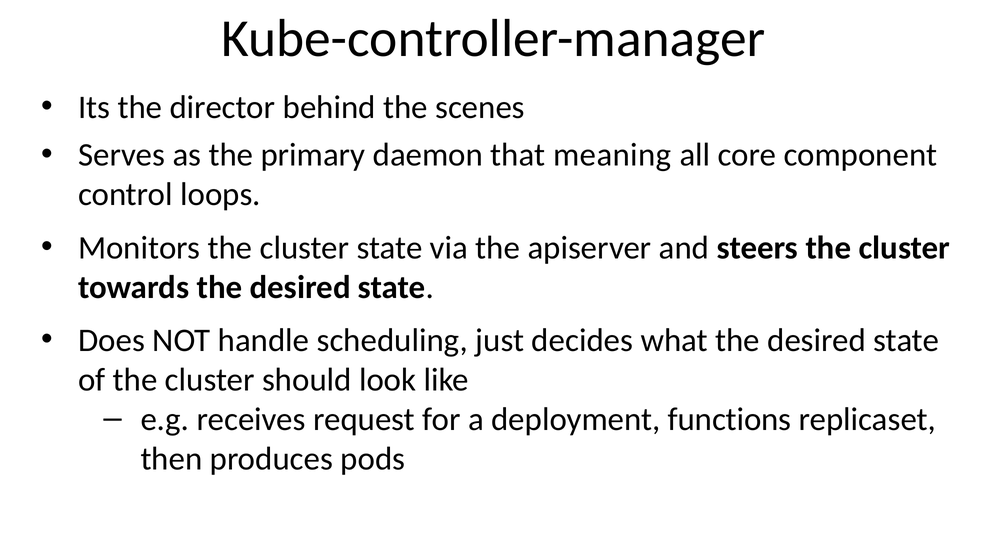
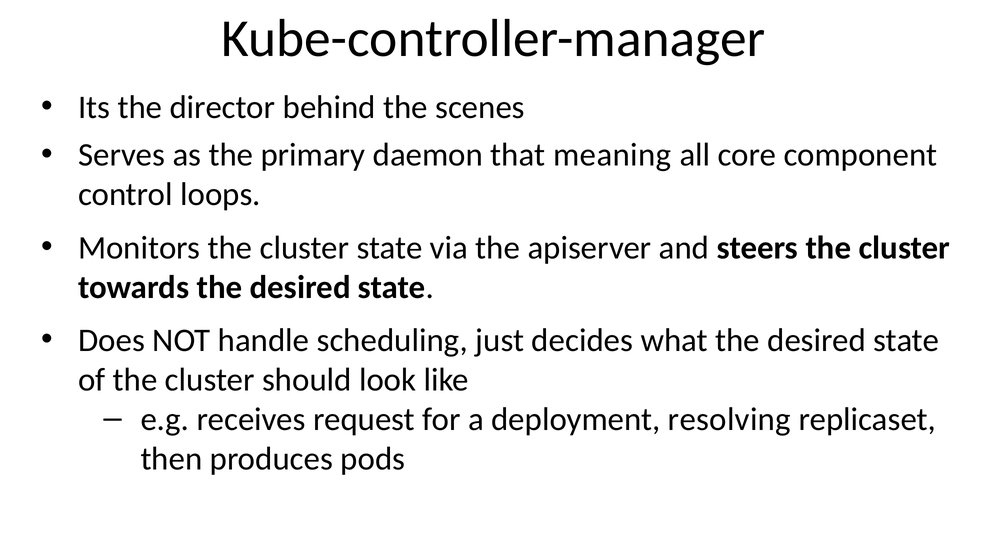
functions: functions -> resolving
